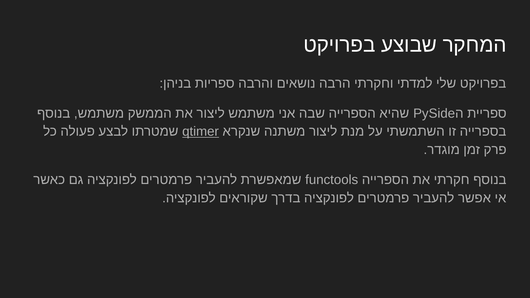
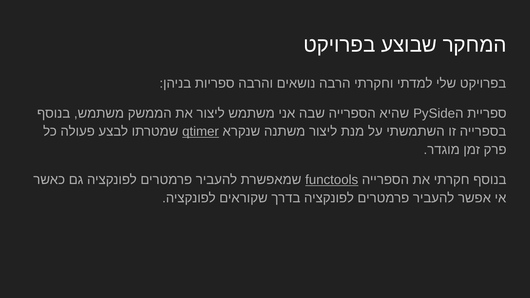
functools underline: none -> present
